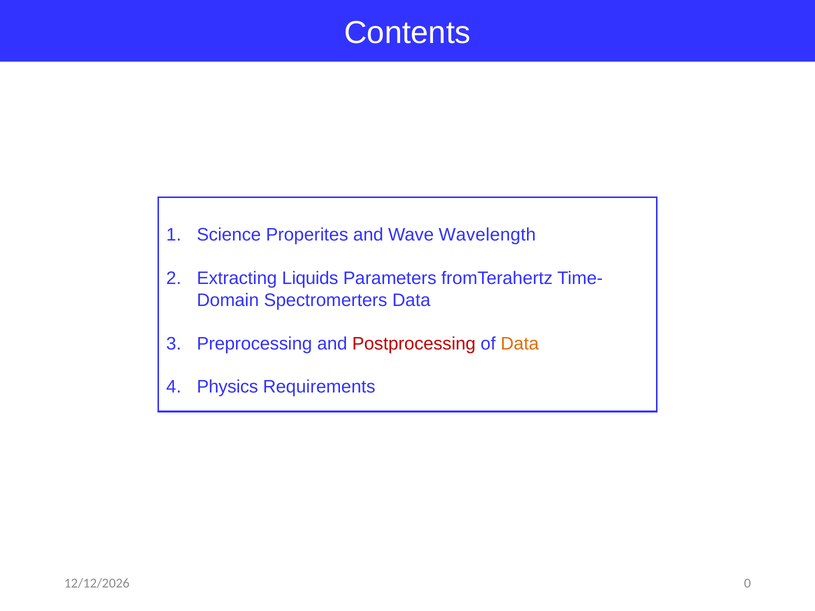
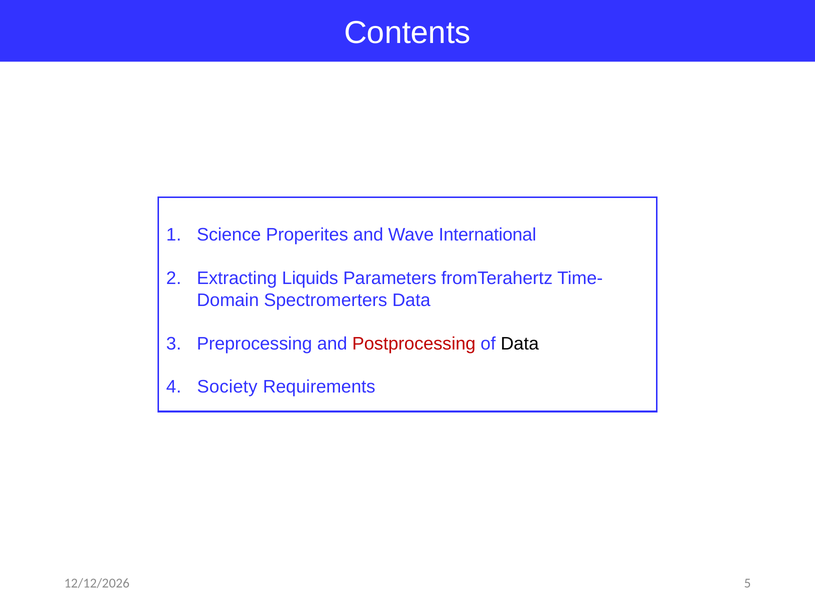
Wavelength: Wavelength -> International
Data at (520, 344) colour: orange -> black
Physics: Physics -> Society
0: 0 -> 5
